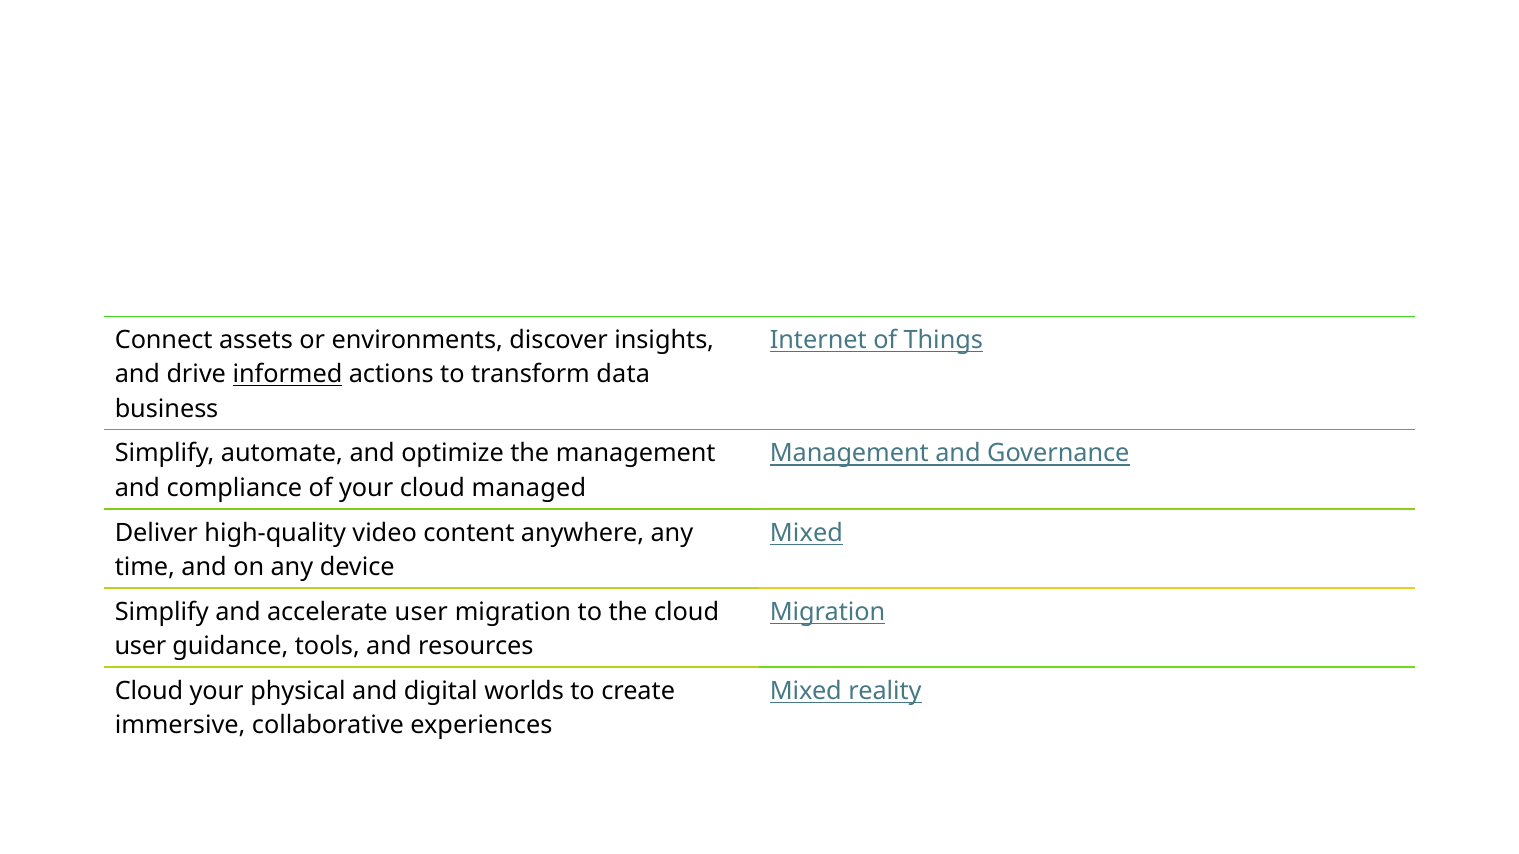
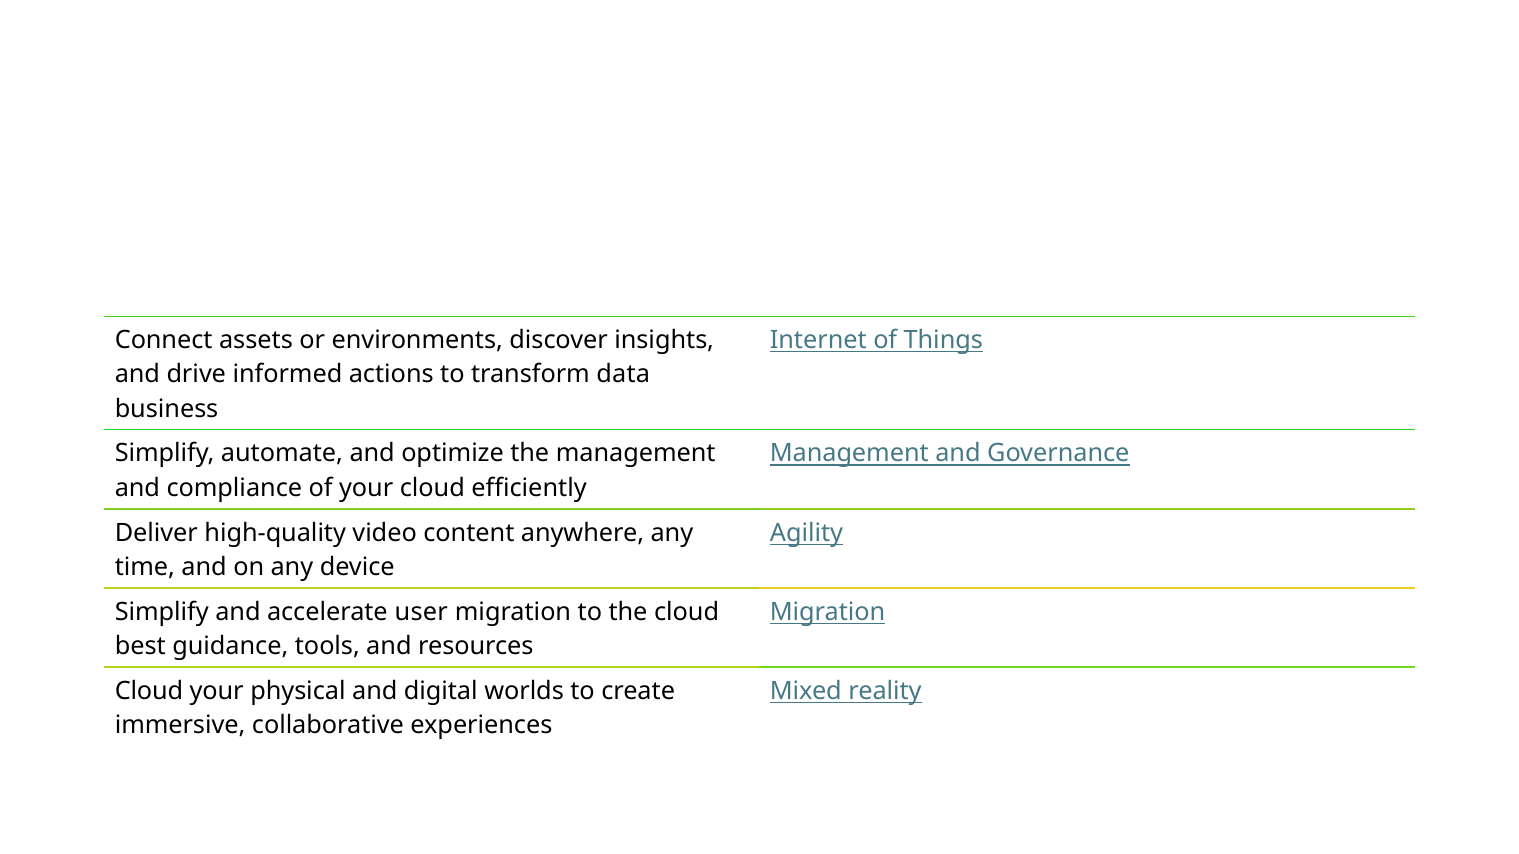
informed underline: present -> none
managed: managed -> efficiently
Mixed at (806, 533): Mixed -> Agility
user at (140, 646): user -> best
